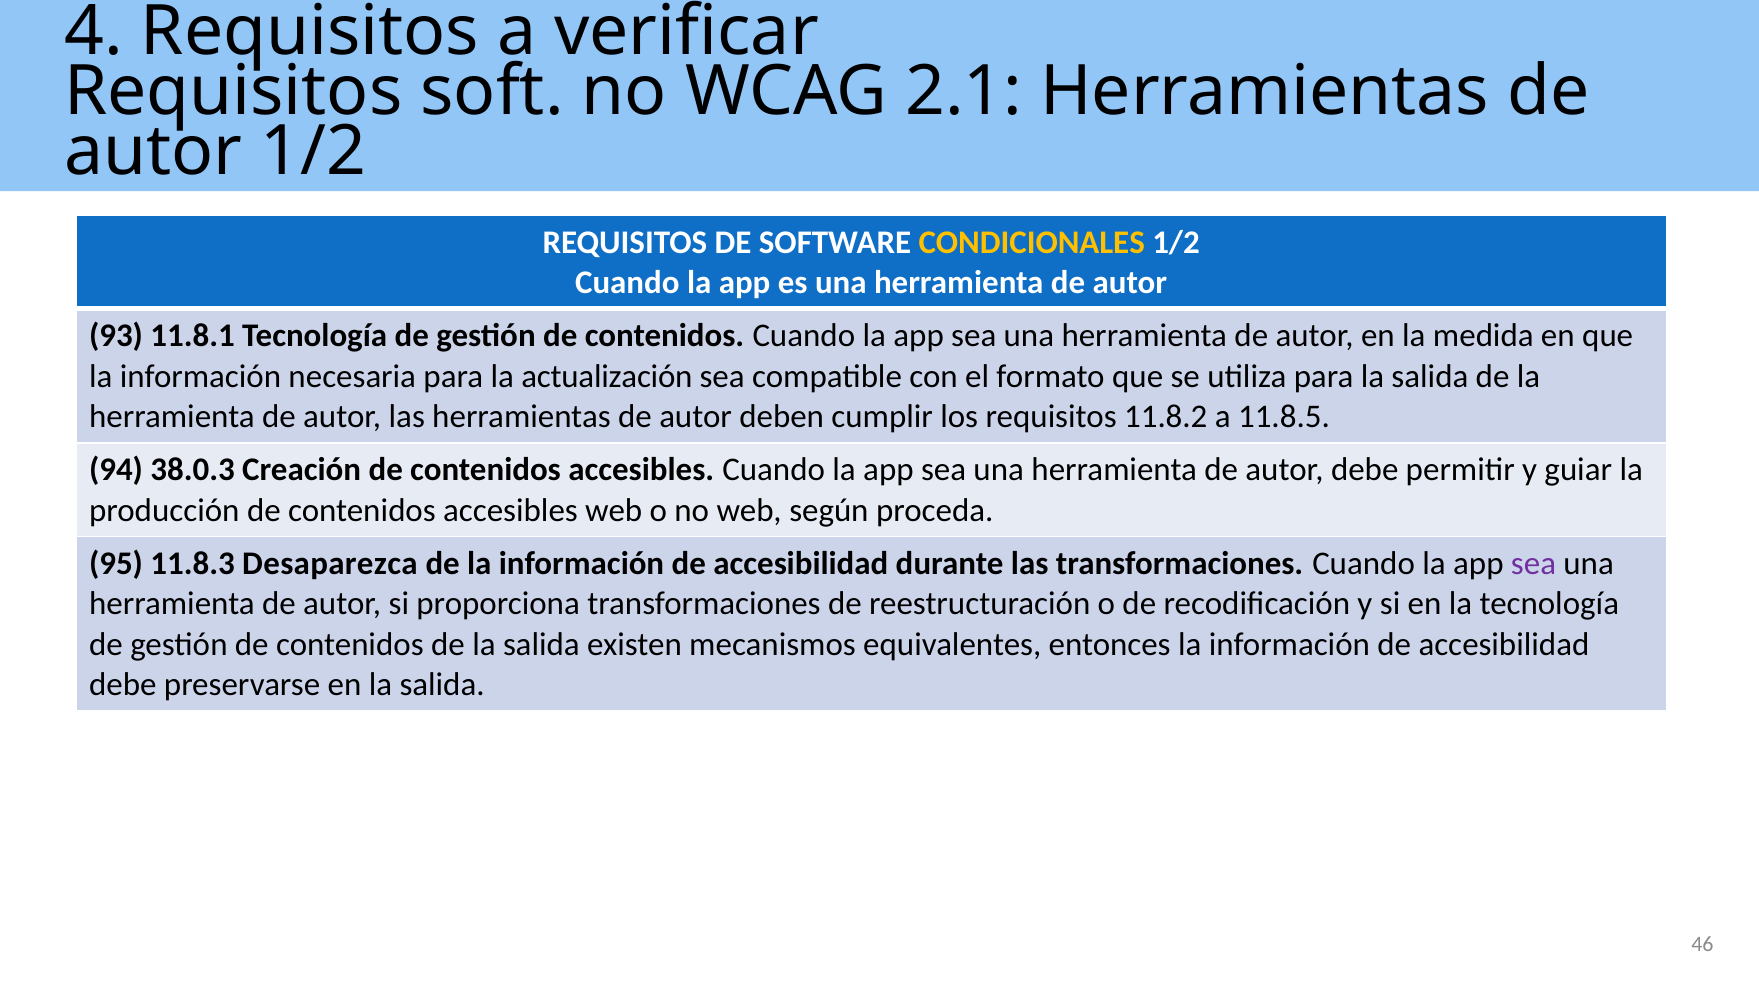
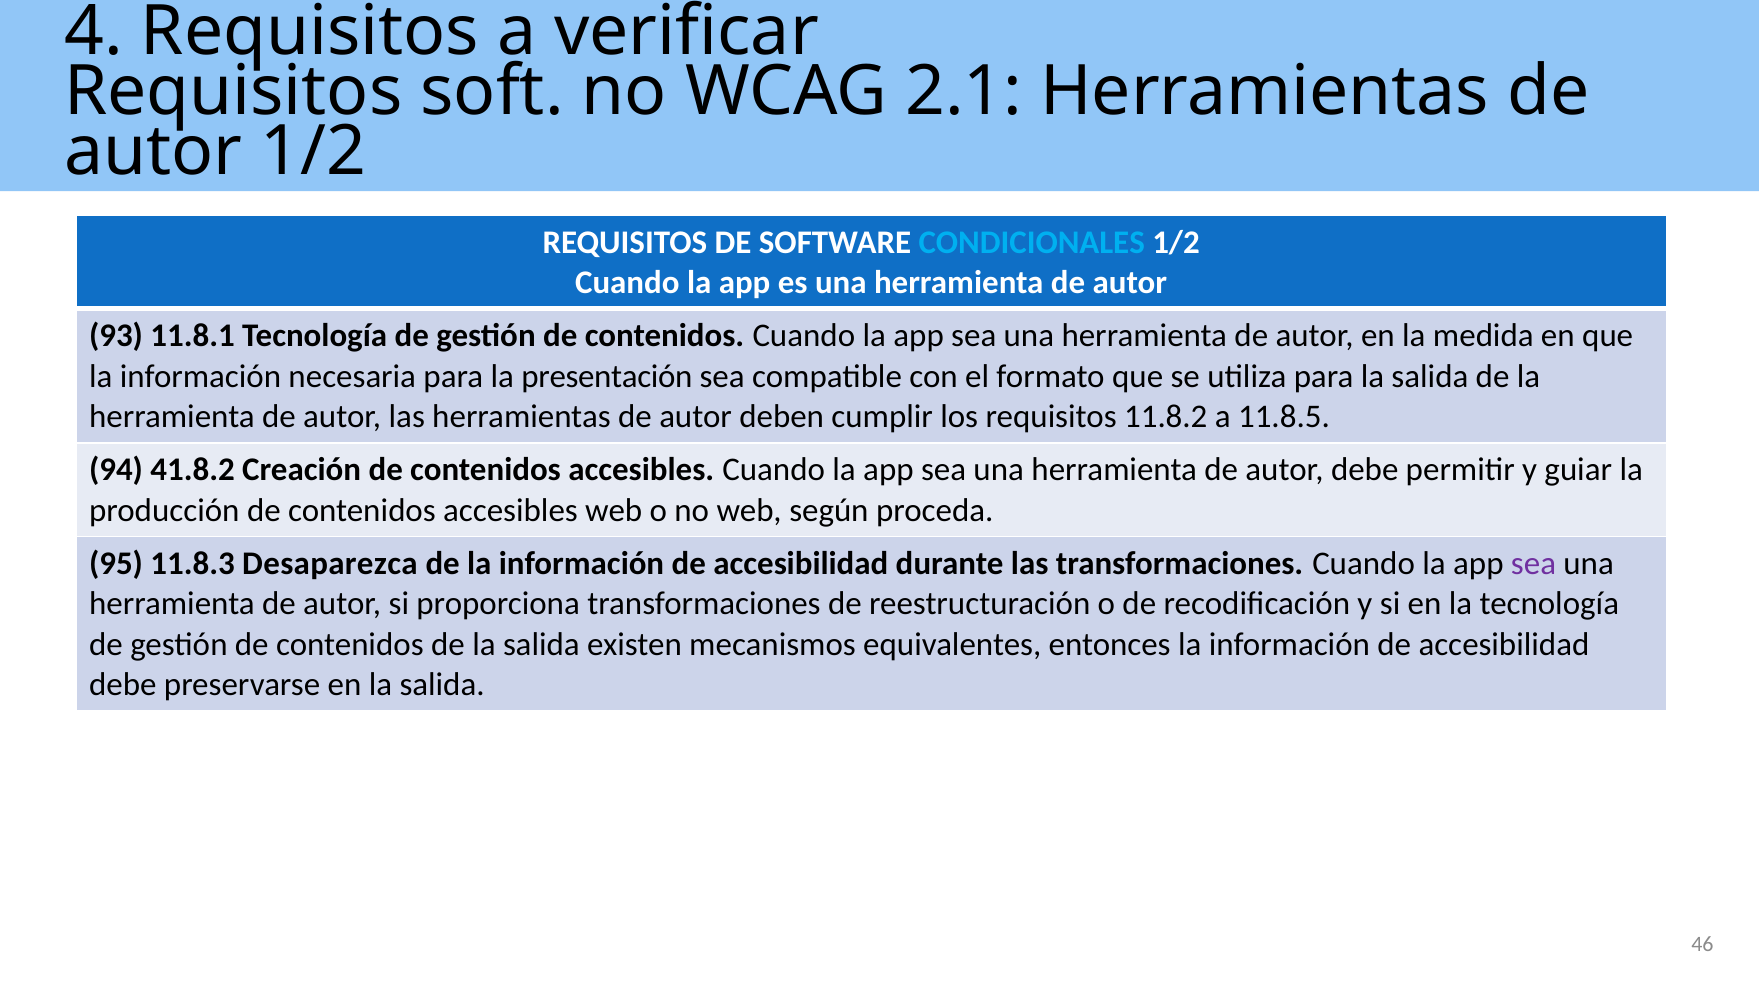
CONDICIONALES colour: yellow -> light blue
actualización: actualización -> presentación
38.0.3: 38.0.3 -> 41.8.2
